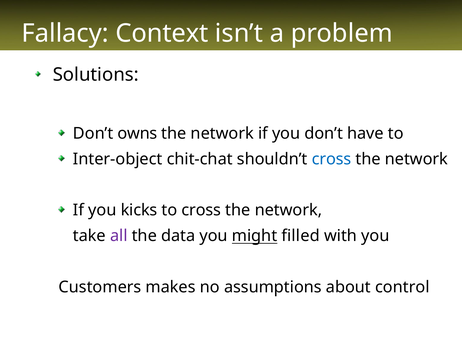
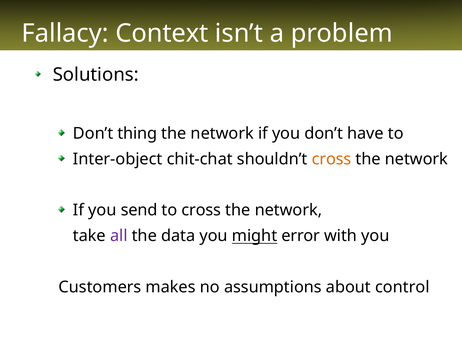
owns: owns -> thing
cross at (332, 159) colour: blue -> orange
kicks: kicks -> send
filled: filled -> error
